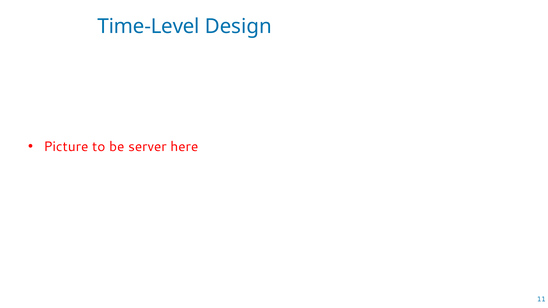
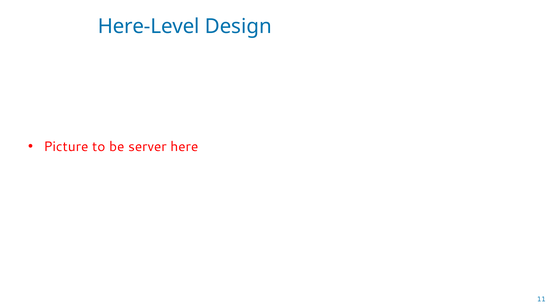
Time-Level: Time-Level -> Here-Level
